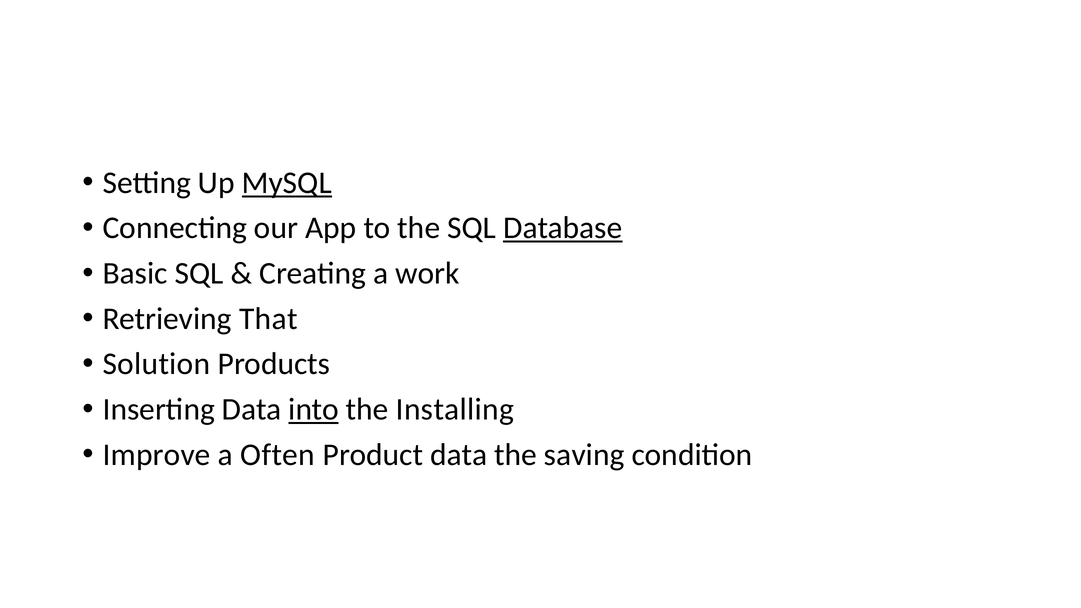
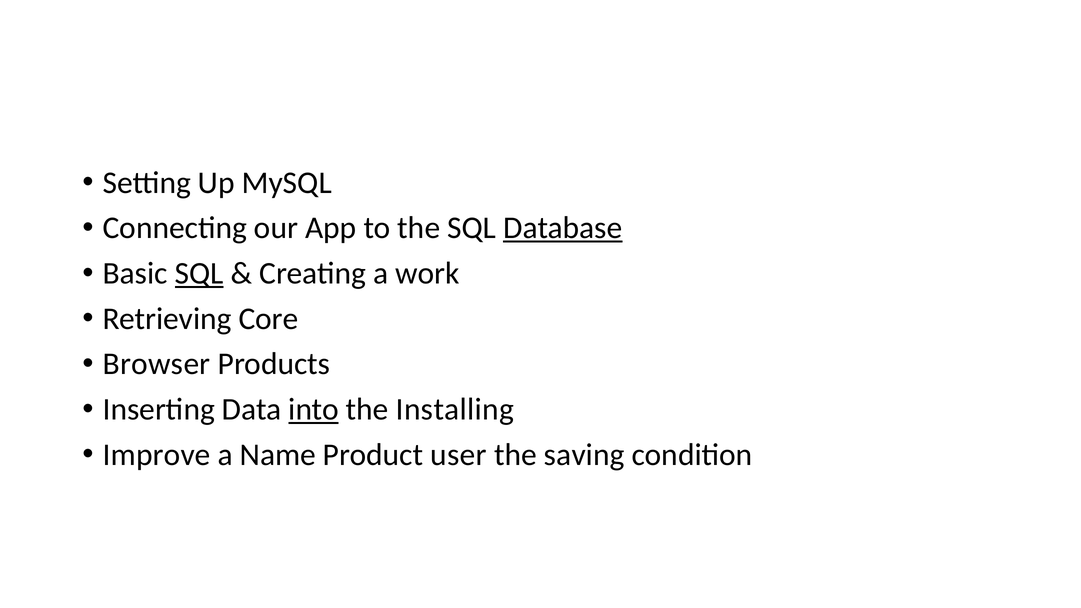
MySQL underline: present -> none
SQL at (199, 273) underline: none -> present
That: That -> Core
Solution: Solution -> Browser
Often: Often -> Name
Product data: data -> user
